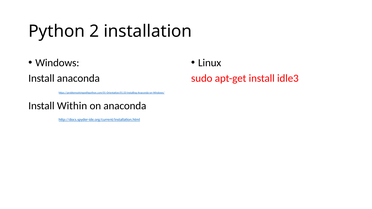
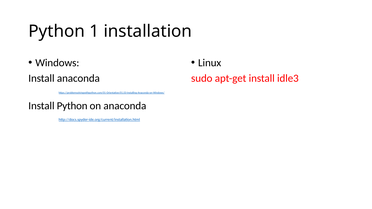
2: 2 -> 1
Install Within: Within -> Python
